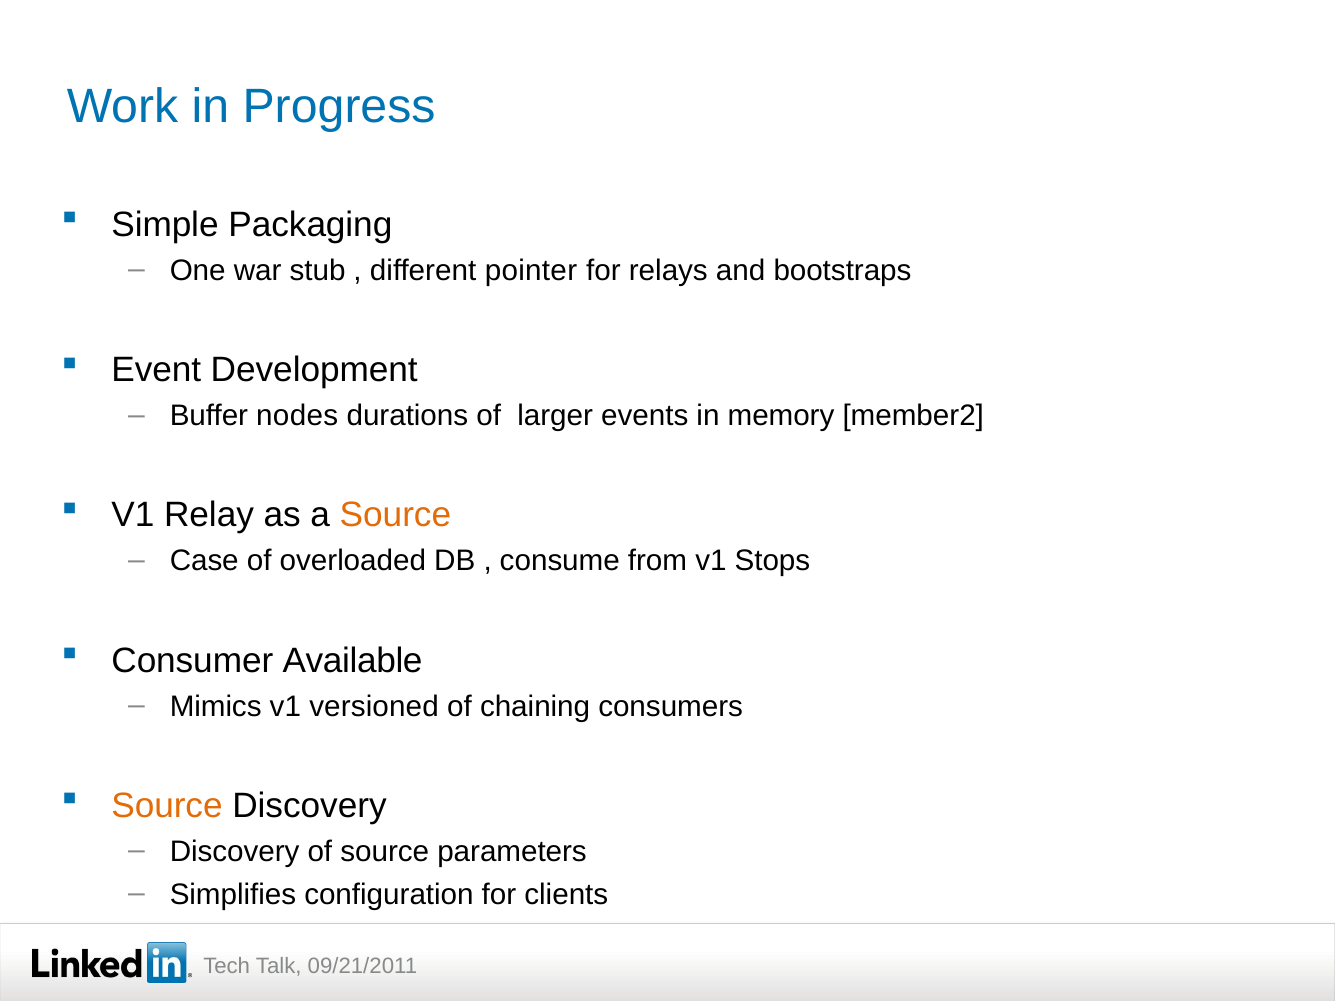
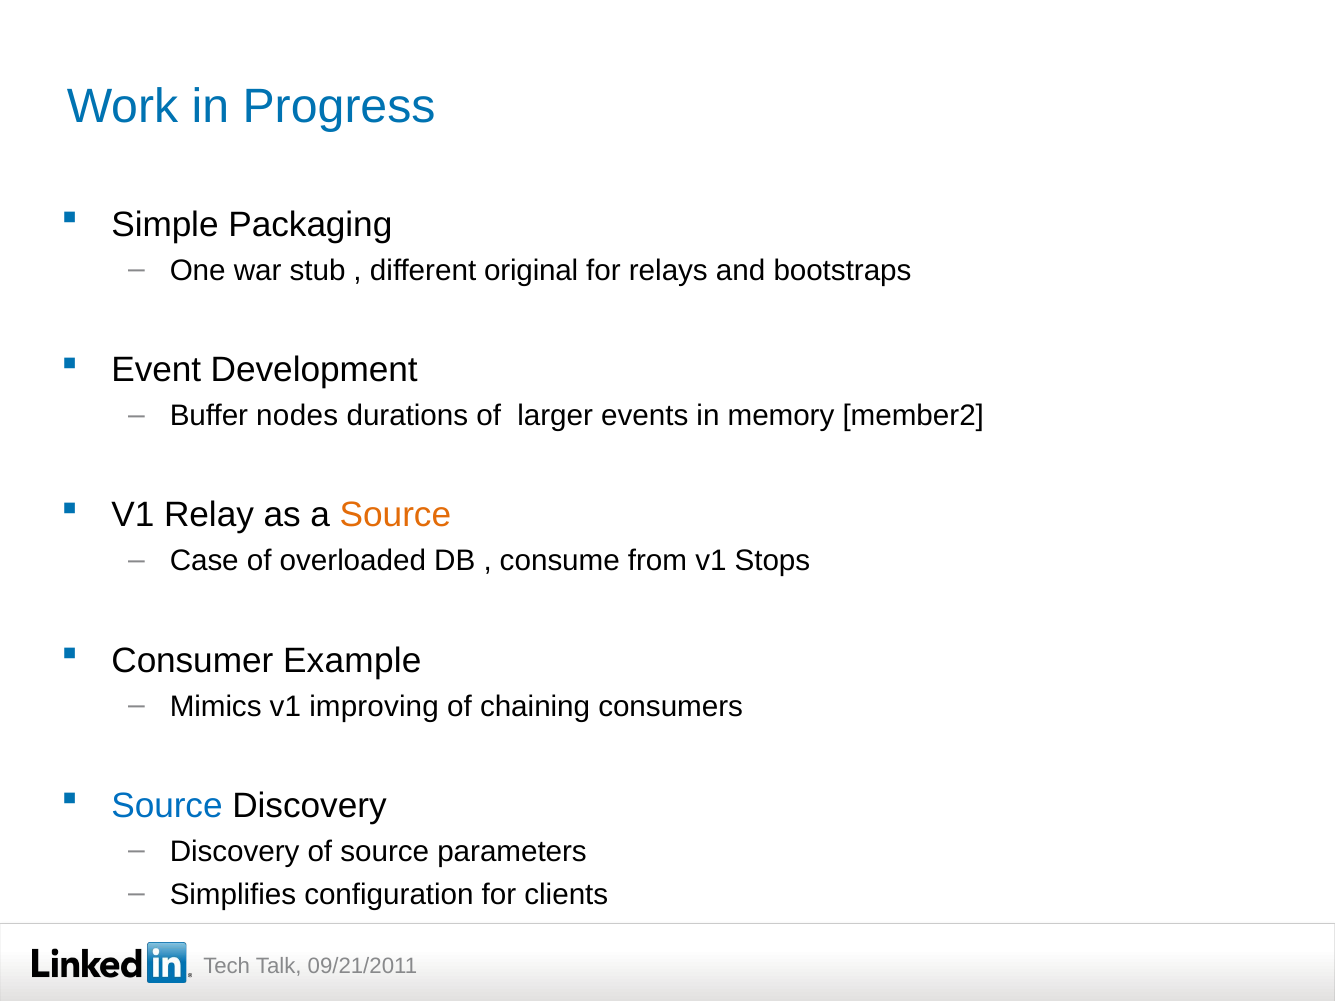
pointer: pointer -> original
Available: Available -> Example
versioned: versioned -> improving
Source at (167, 806) colour: orange -> blue
